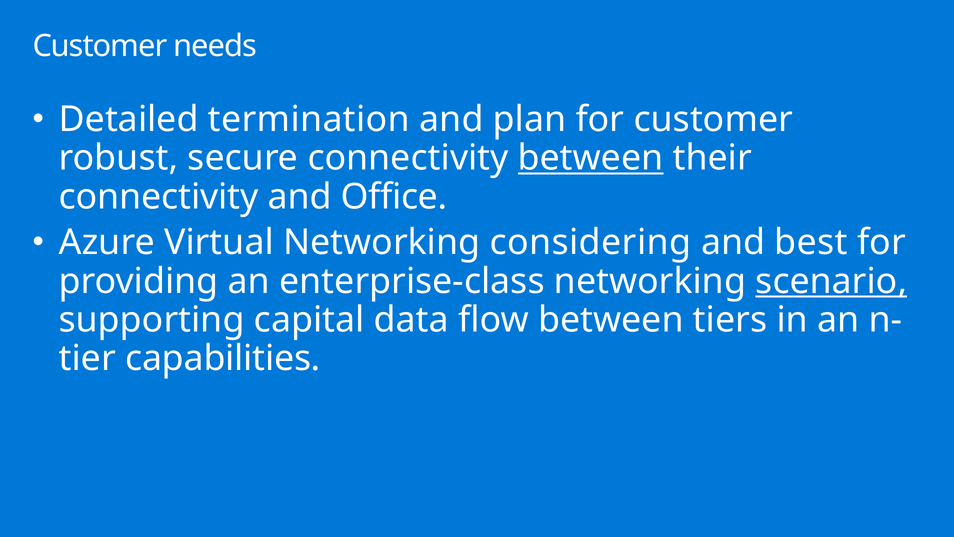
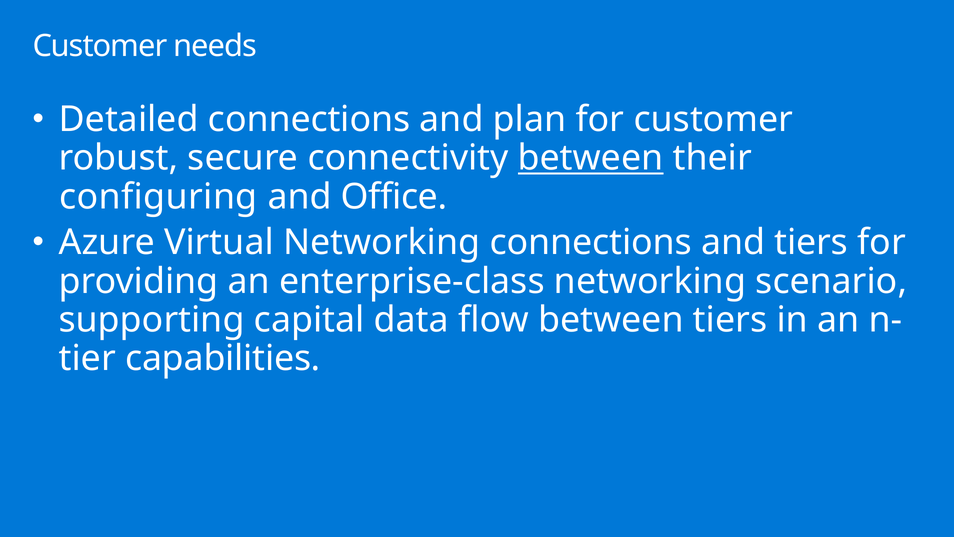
Detailed termination: termination -> connections
connectivity at (159, 197): connectivity -> configuring
Networking considering: considering -> connections
and best: best -> tiers
scenario underline: present -> none
